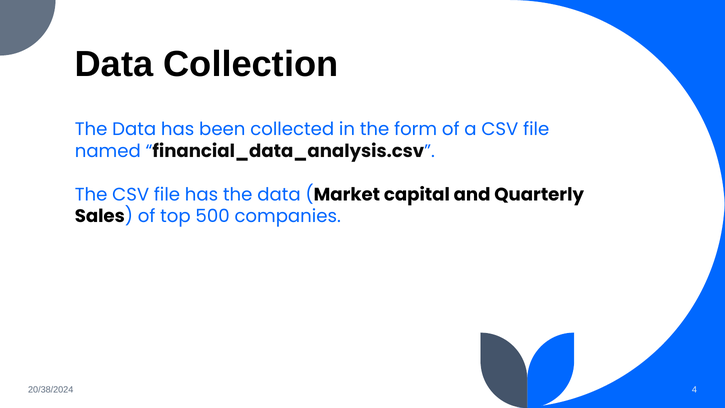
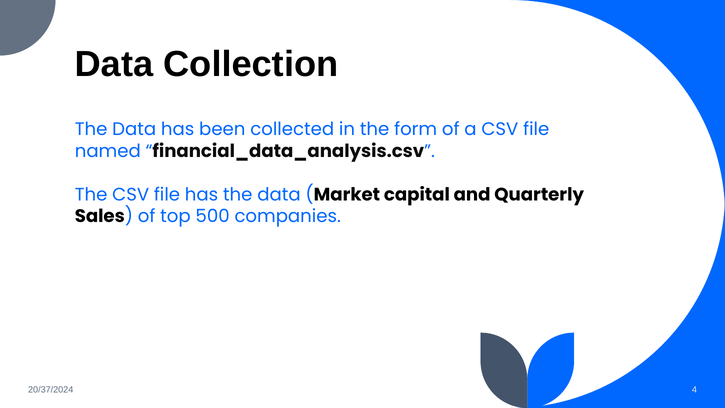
20/38/2024: 20/38/2024 -> 20/37/2024
